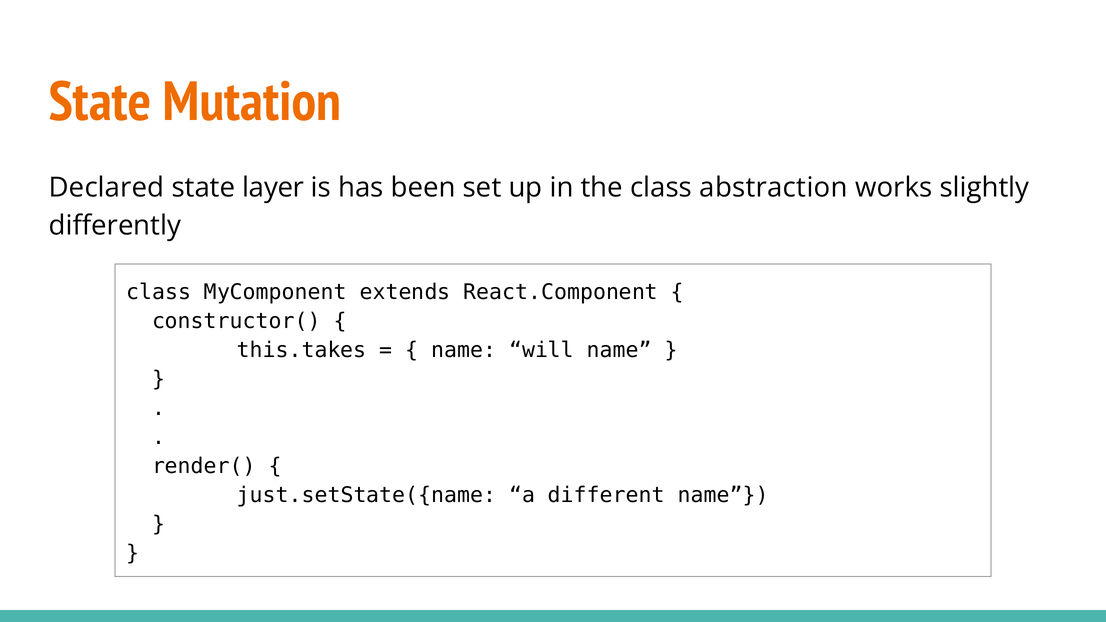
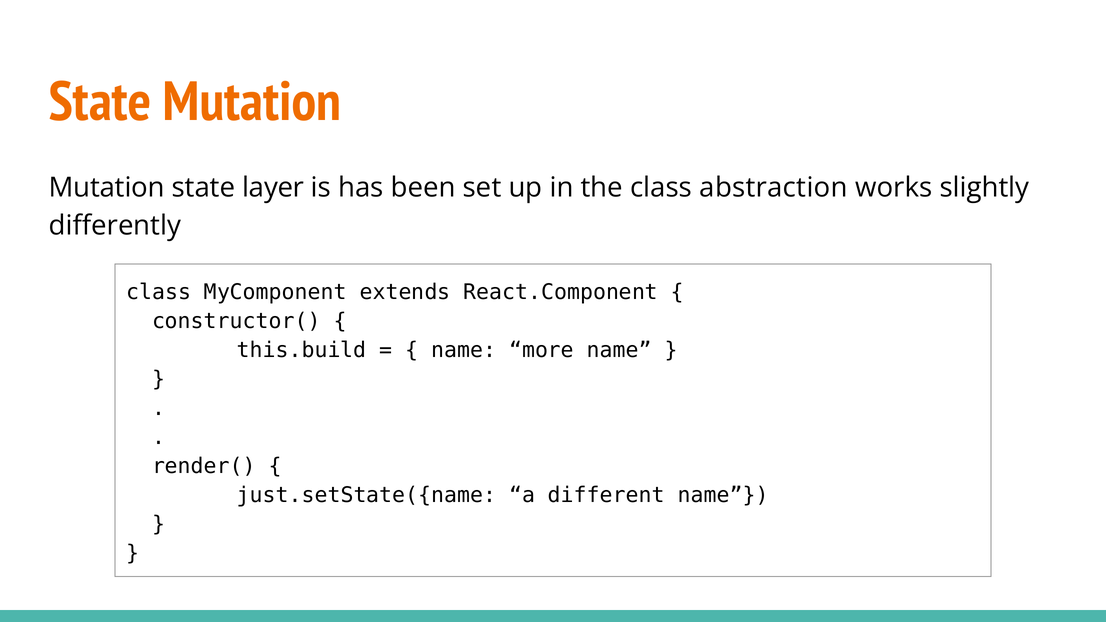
Declared at (107, 188): Declared -> Mutation
this.takes: this.takes -> this.build
will: will -> more
